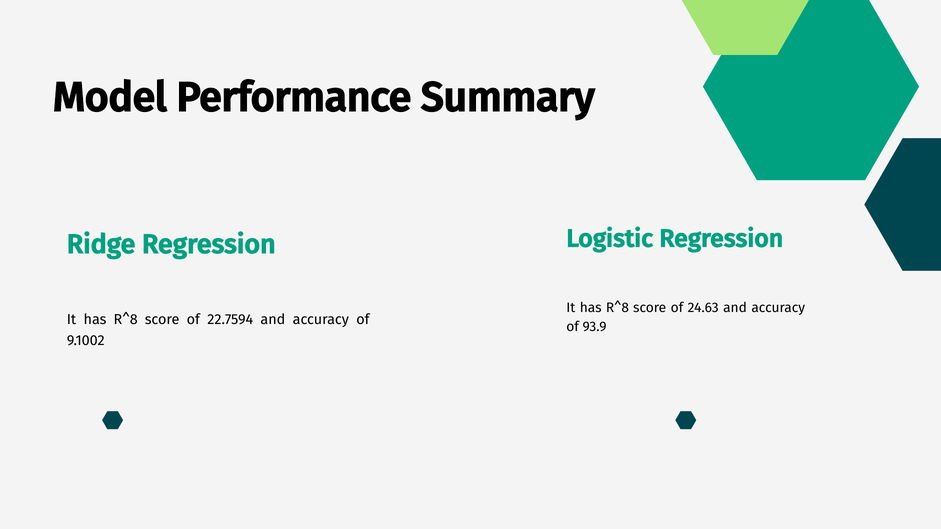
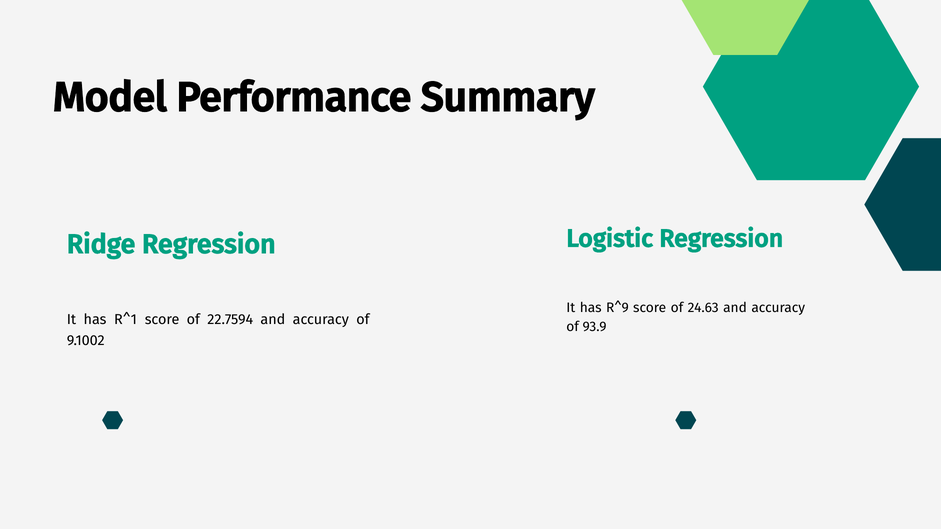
R^8 at (617, 308): R^8 -> R^9
R^8 at (126, 320): R^8 -> R^1
